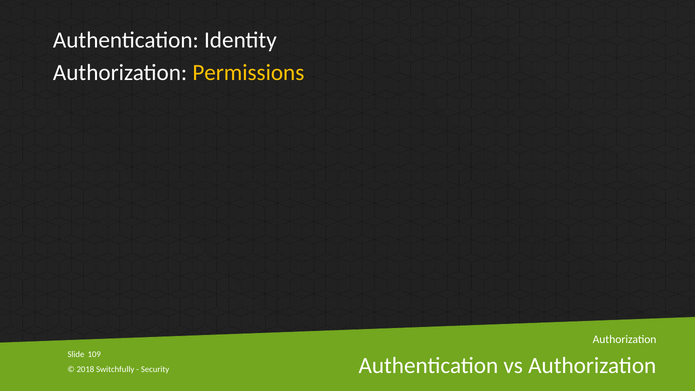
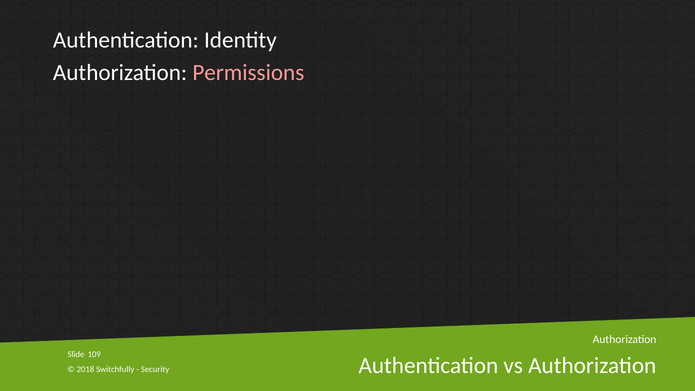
Permissions colour: yellow -> pink
